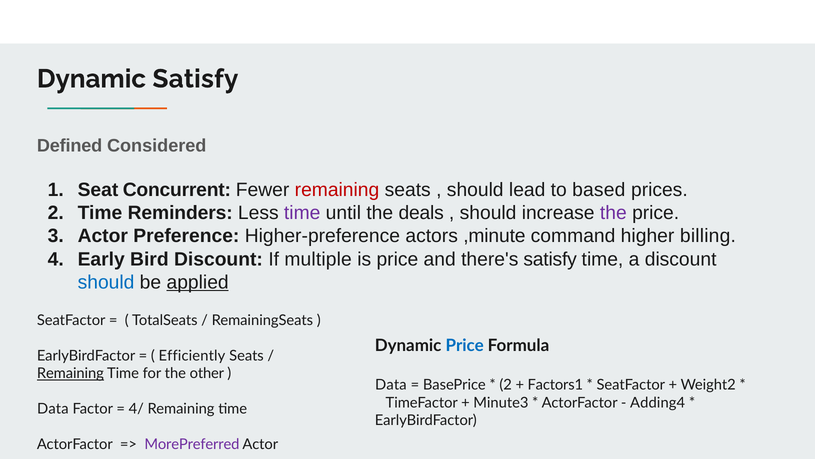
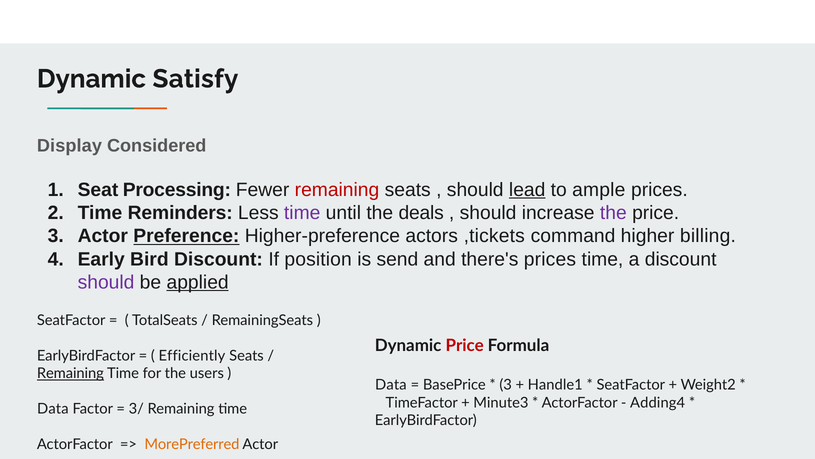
Defined: Defined -> Display
Concurrent: Concurrent -> Processing
lead underline: none -> present
based: based -> ample
Preference underline: none -> present
,minute: ,minute -> ,tickets
multiple: multiple -> position
is price: price -> send
there's satisfy: satisfy -> prices
should at (106, 282) colour: blue -> purple
Price at (465, 345) colour: blue -> red
other: other -> users
2 at (506, 385): 2 -> 3
Factors1: Factors1 -> Handle1
4/: 4/ -> 3/
MorePreferred colour: purple -> orange
